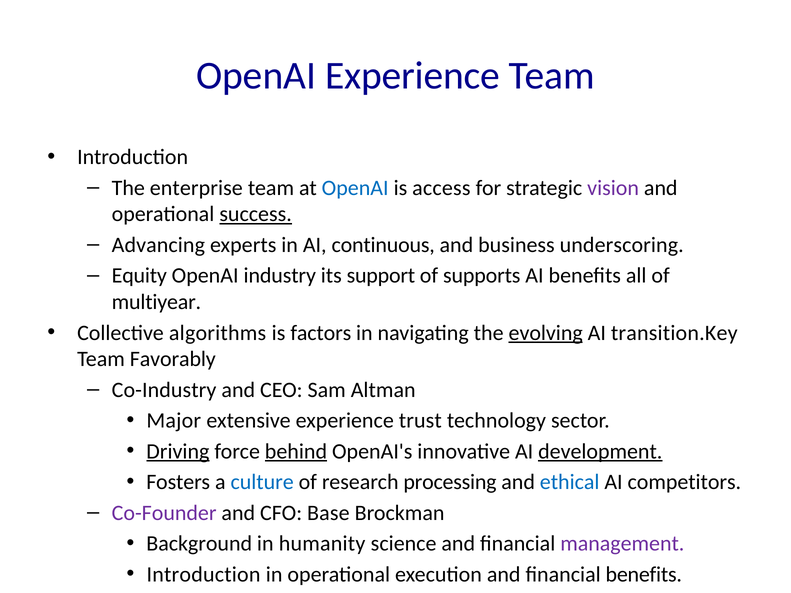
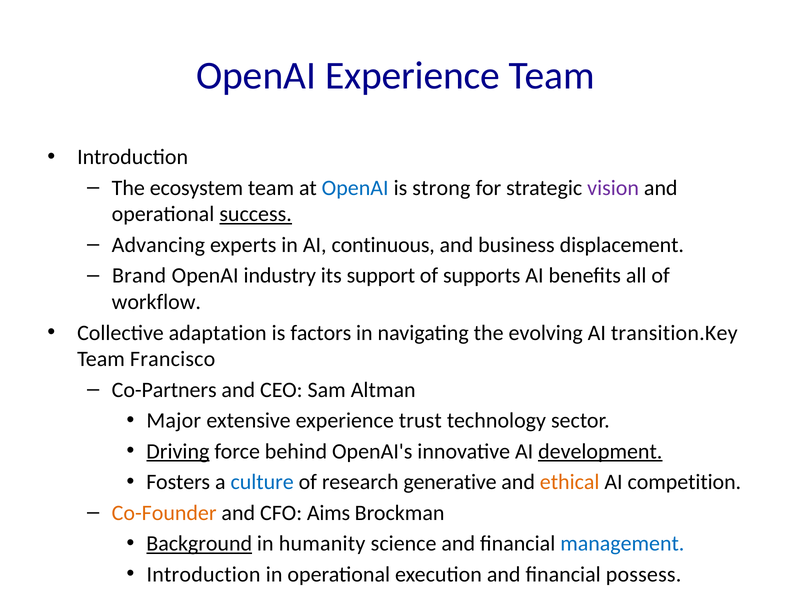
enterprise: enterprise -> ecosystem
access: access -> strong
underscoring: underscoring -> displacement
Equity: Equity -> Brand
multiyear: multiyear -> workflow
algorithms: algorithms -> adaptation
evolving underline: present -> none
Favorably: Favorably -> Francisco
Co-Industry: Co-Industry -> Co-Partners
behind underline: present -> none
processing: processing -> generative
ethical colour: blue -> orange
competitors: competitors -> competition
Co-Founder colour: purple -> orange
Base: Base -> Aims
Background underline: none -> present
management colour: purple -> blue
financial benefits: benefits -> possess
